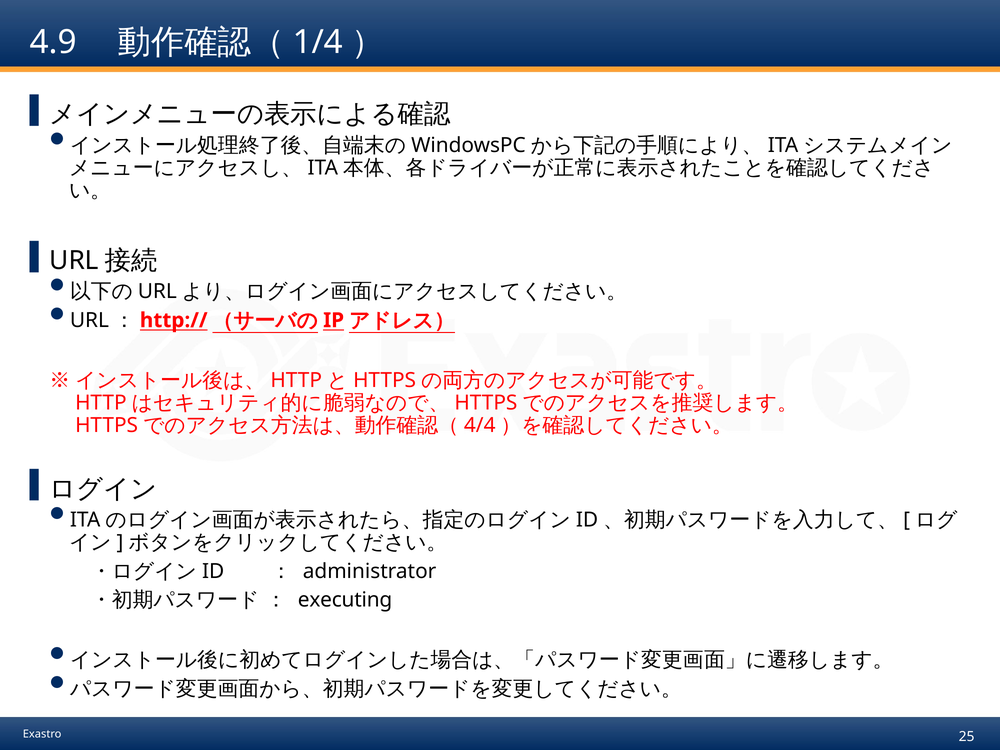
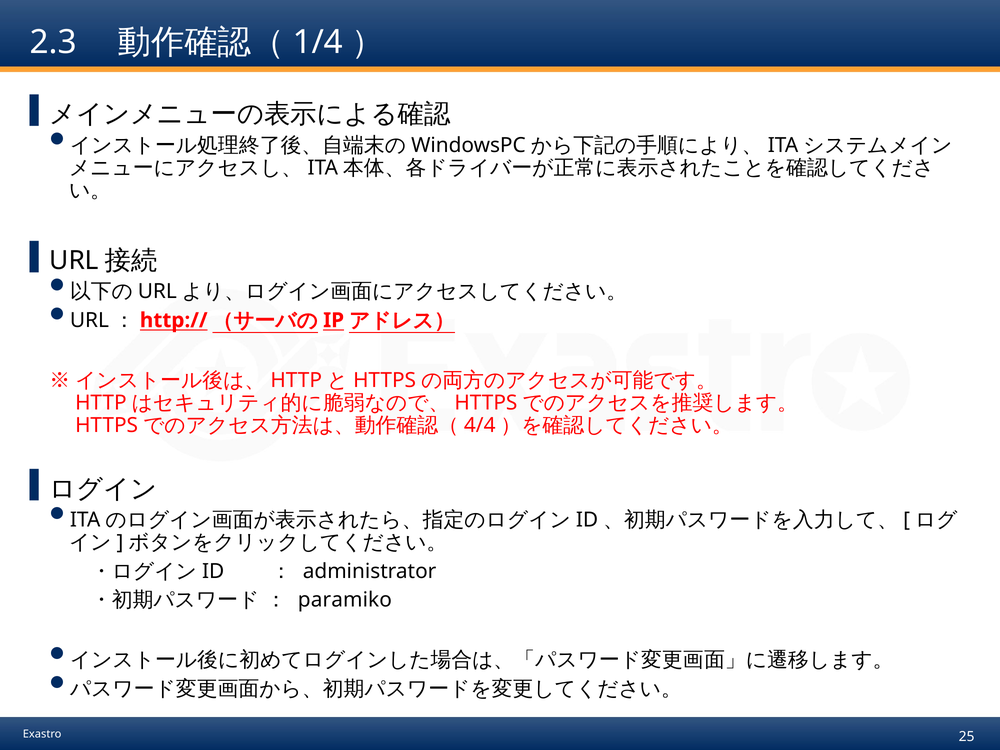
4.9: 4.9 -> 2.3
executing: executing -> paramiko
